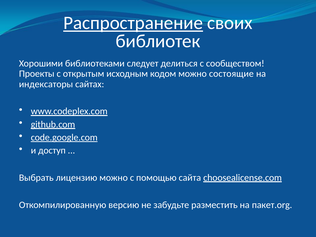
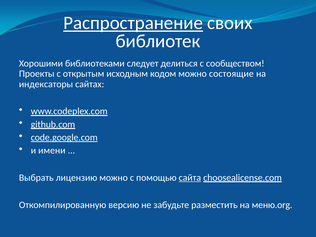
доступ: доступ -> имени
сайта underline: none -> present
пакет.org: пакет.org -> меню.org
